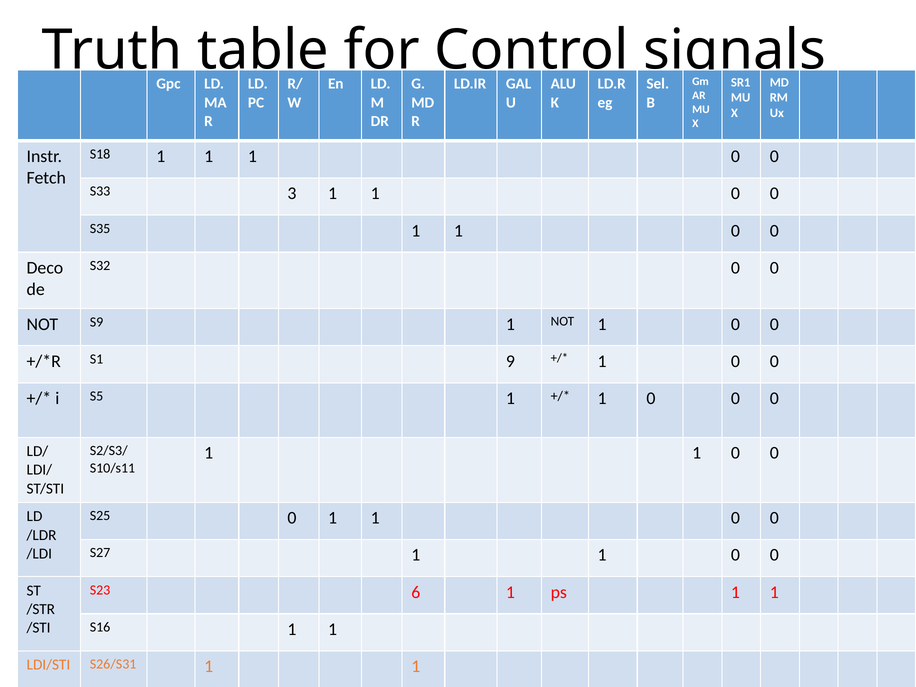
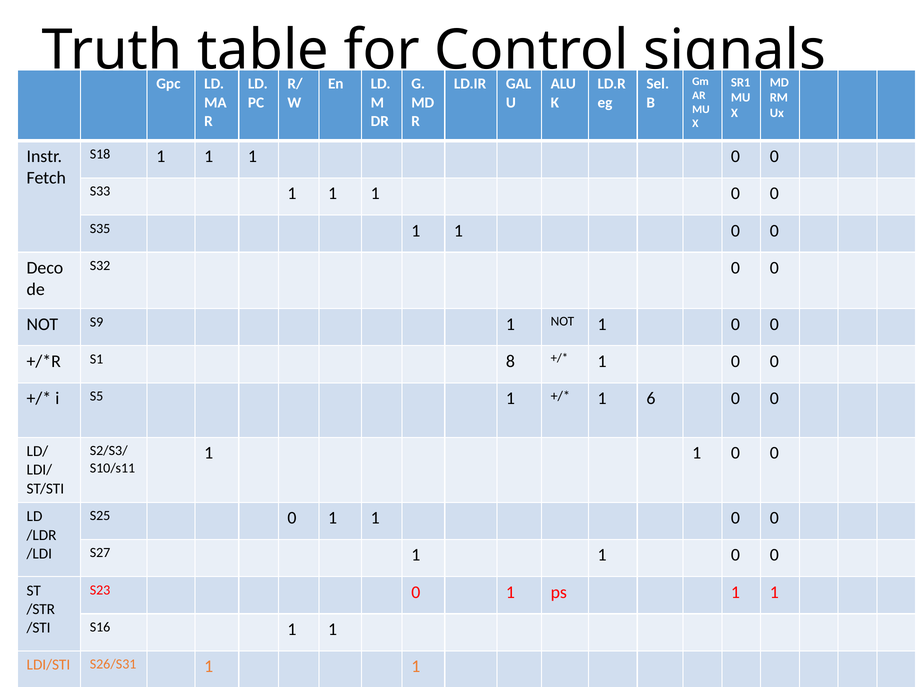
S33 3: 3 -> 1
9: 9 -> 8
0 at (651, 398): 0 -> 6
S23 6: 6 -> 0
